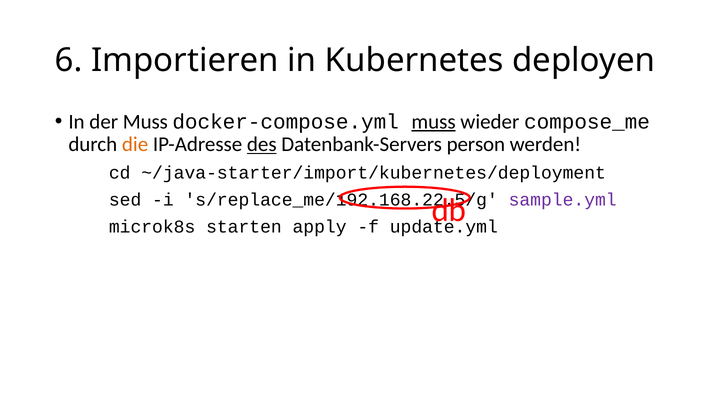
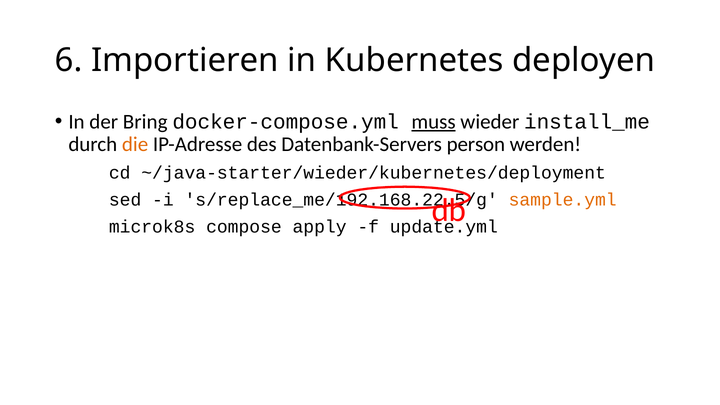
der Muss: Muss -> Bring
compose_me: compose_me -> install_me
des underline: present -> none
~/java-starter/import/kubernetes/deployment: ~/java-starter/import/kubernetes/deployment -> ~/java-starter/wieder/kubernetes/deployment
sample.yml colour: purple -> orange
starten: starten -> compose
